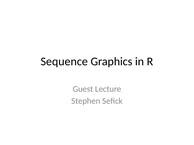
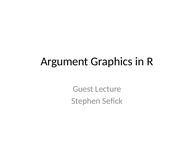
Sequence: Sequence -> Argument
